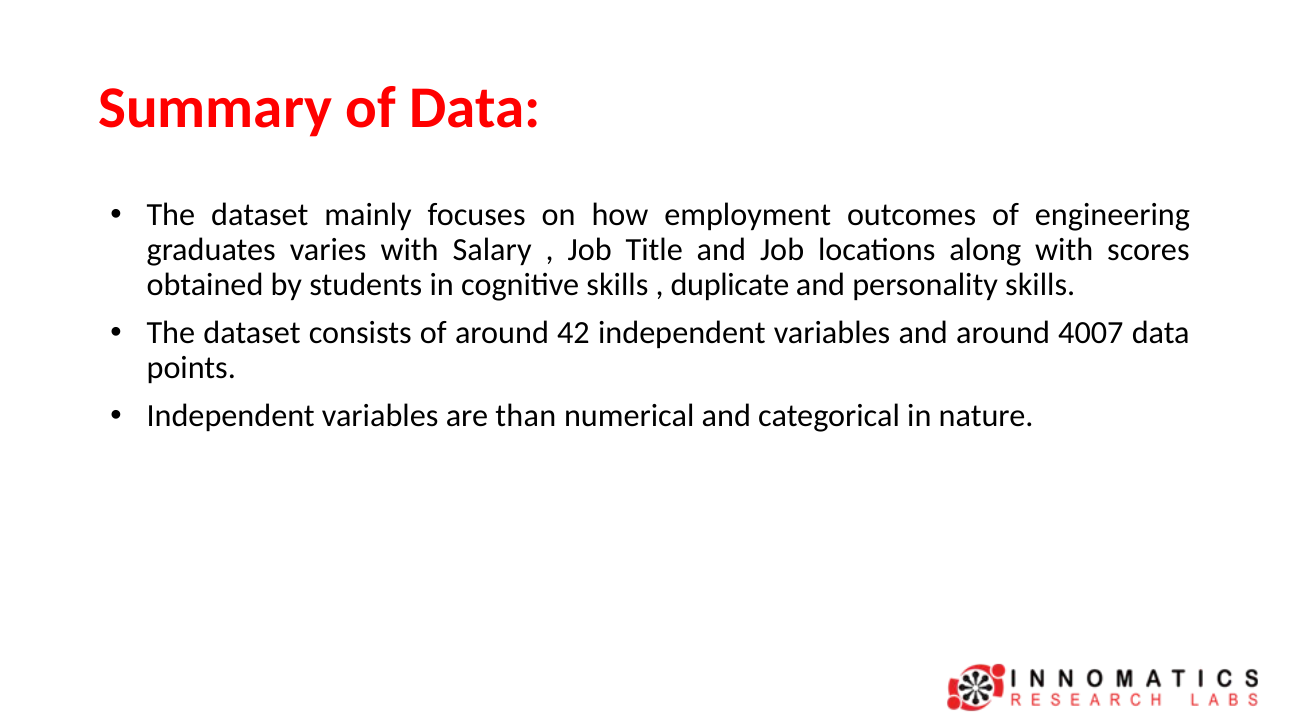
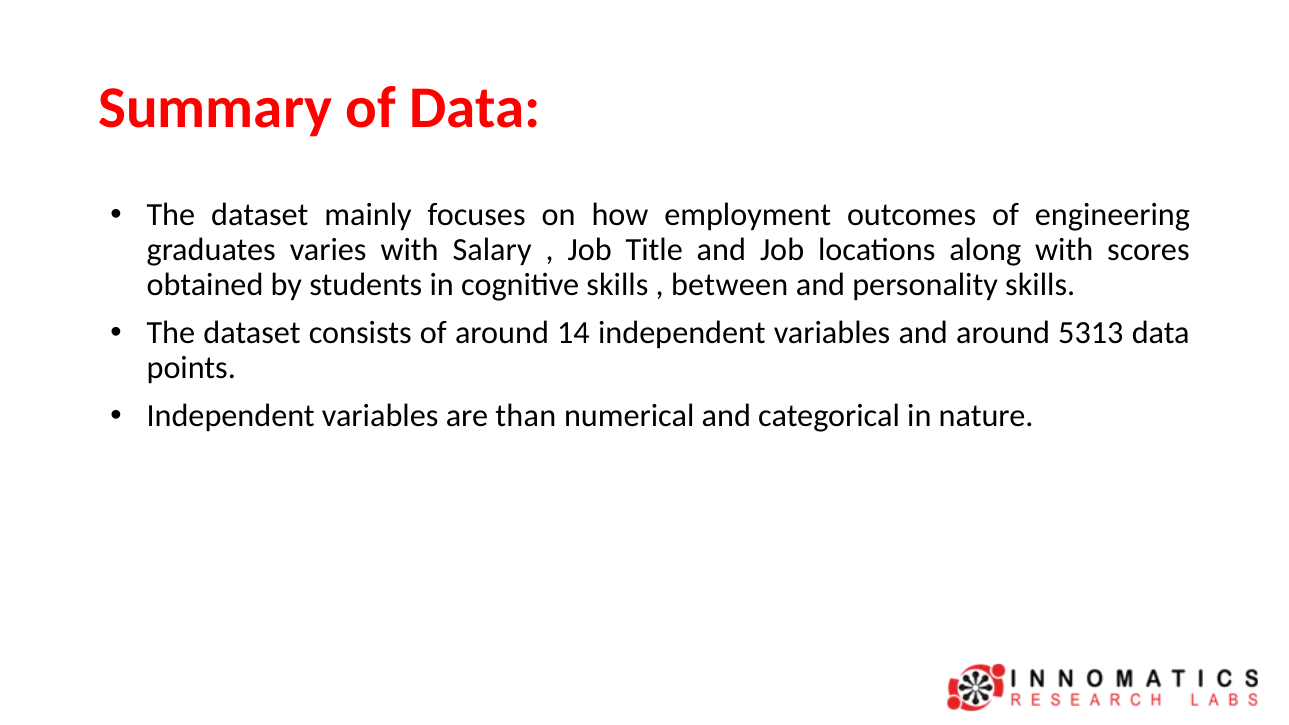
duplicate: duplicate -> between
42: 42 -> 14
4007: 4007 -> 5313
